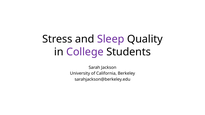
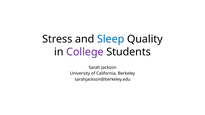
Sleep colour: purple -> blue
